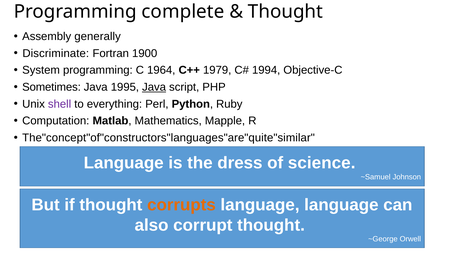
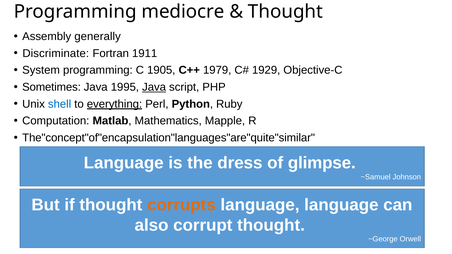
complete: complete -> mediocre
1900: 1900 -> 1911
1964: 1964 -> 1905
1994: 1994 -> 1929
shell colour: purple -> blue
everything underline: none -> present
The"concept"of"constructors"languages"are"quite"similar: The"concept"of"constructors"languages"are"quite"similar -> The"concept"of"encapsulation"languages"are"quite"similar
science: science -> glimpse
